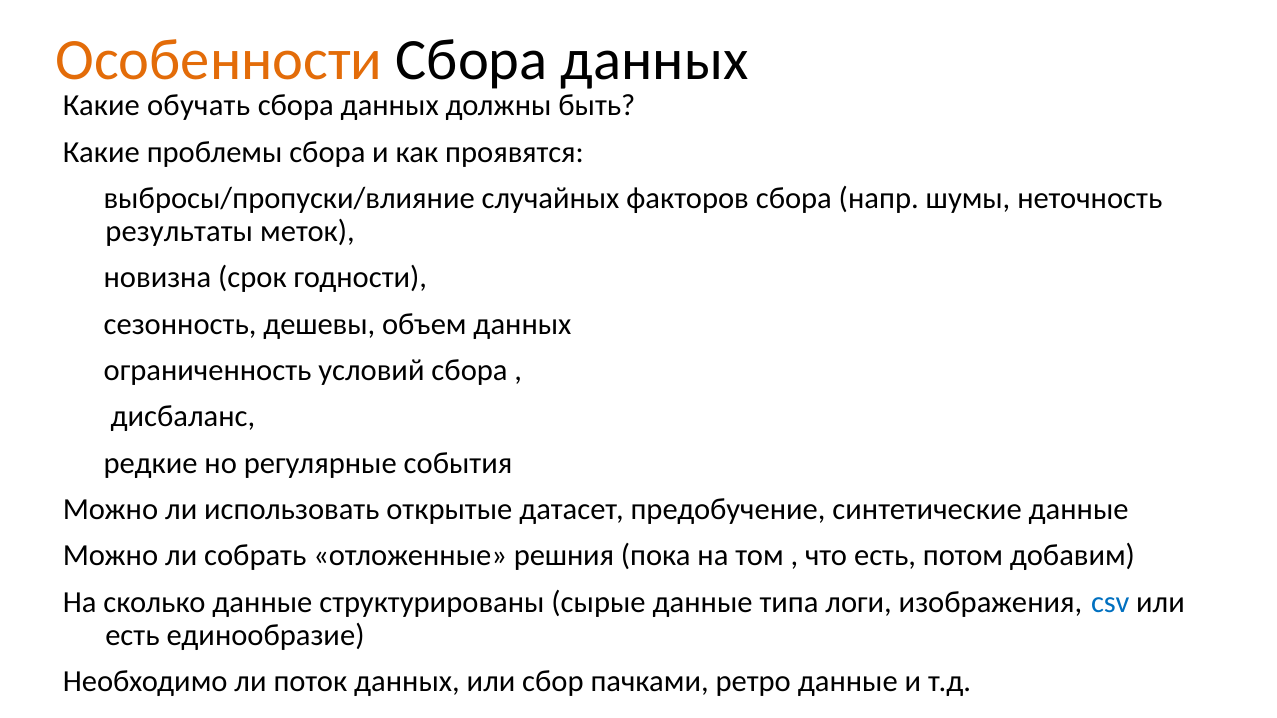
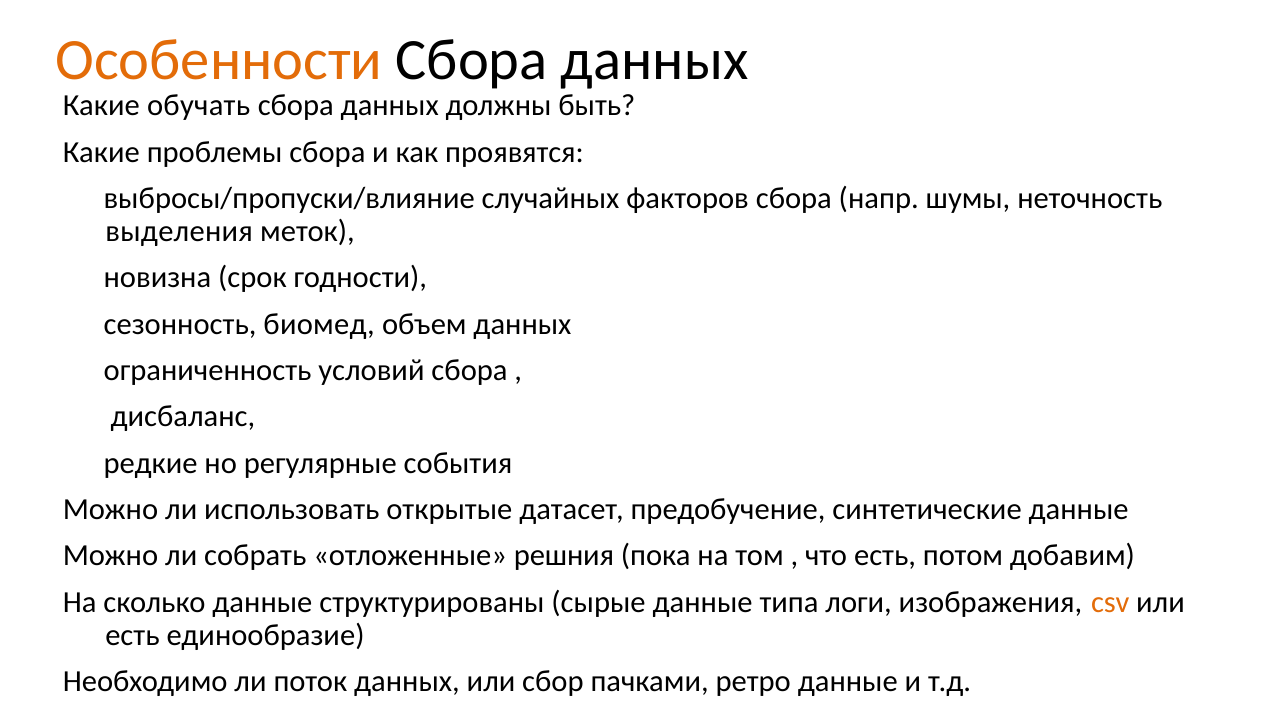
результаты: результаты -> выделения
дешевы: дешевы -> биомед
csv colour: blue -> orange
